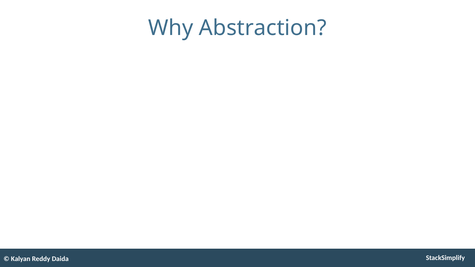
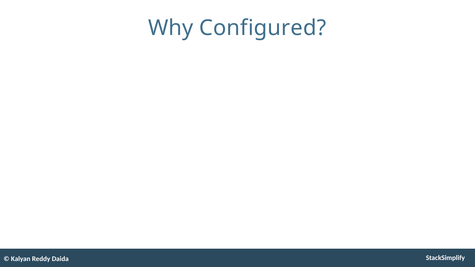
Abstraction: Abstraction -> Configured
